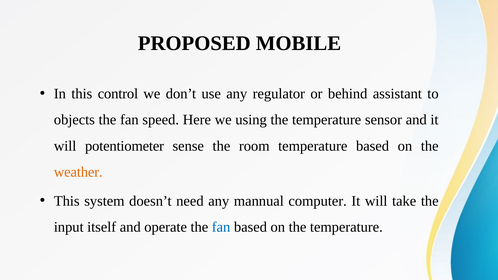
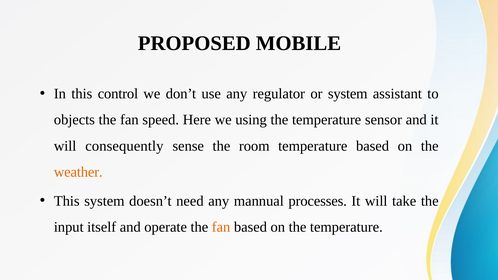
or behind: behind -> system
potentiometer: potentiometer -> consequently
computer: computer -> processes
fan at (221, 227) colour: blue -> orange
